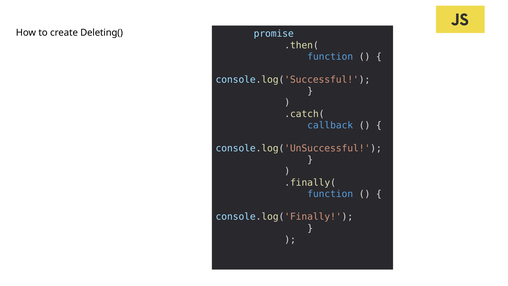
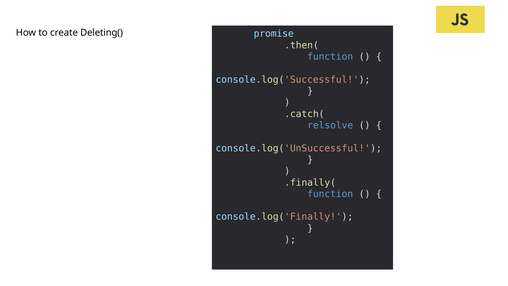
callback: callback -> relsolve
